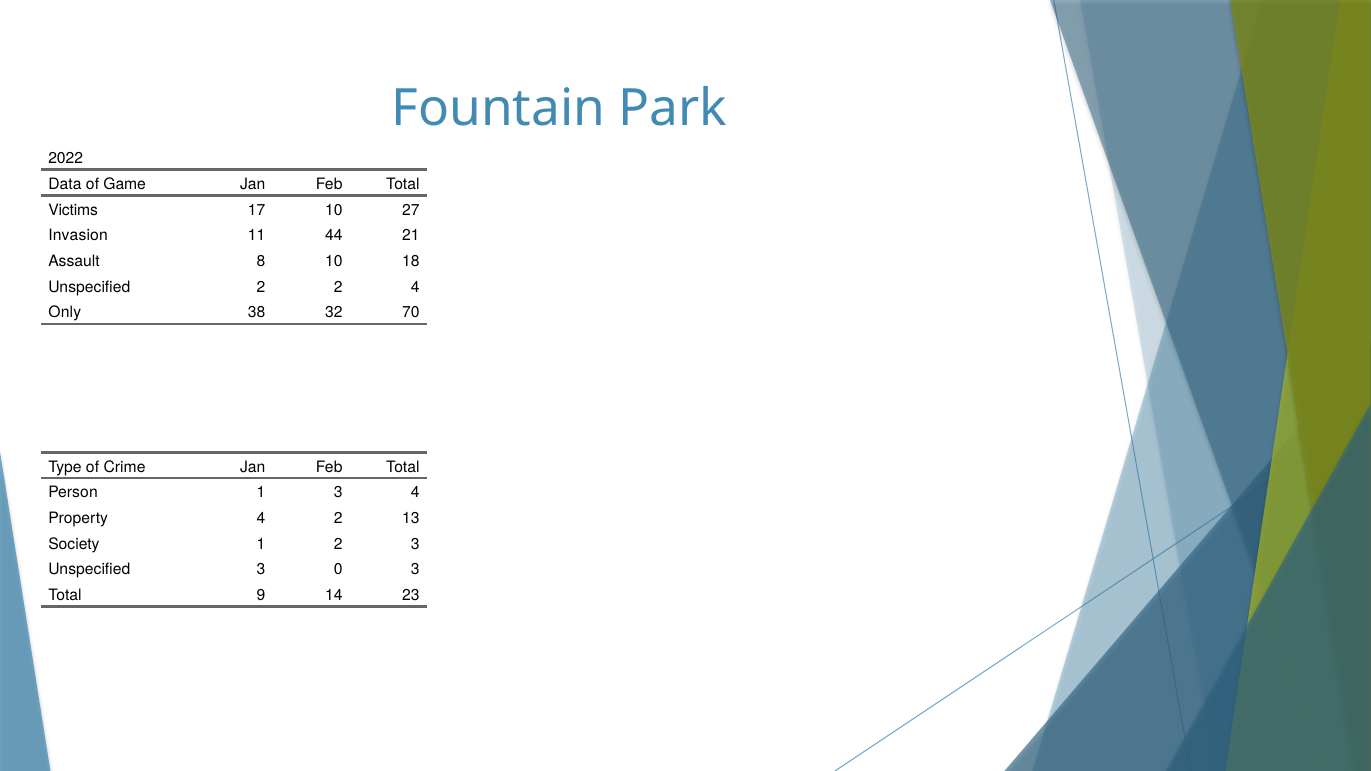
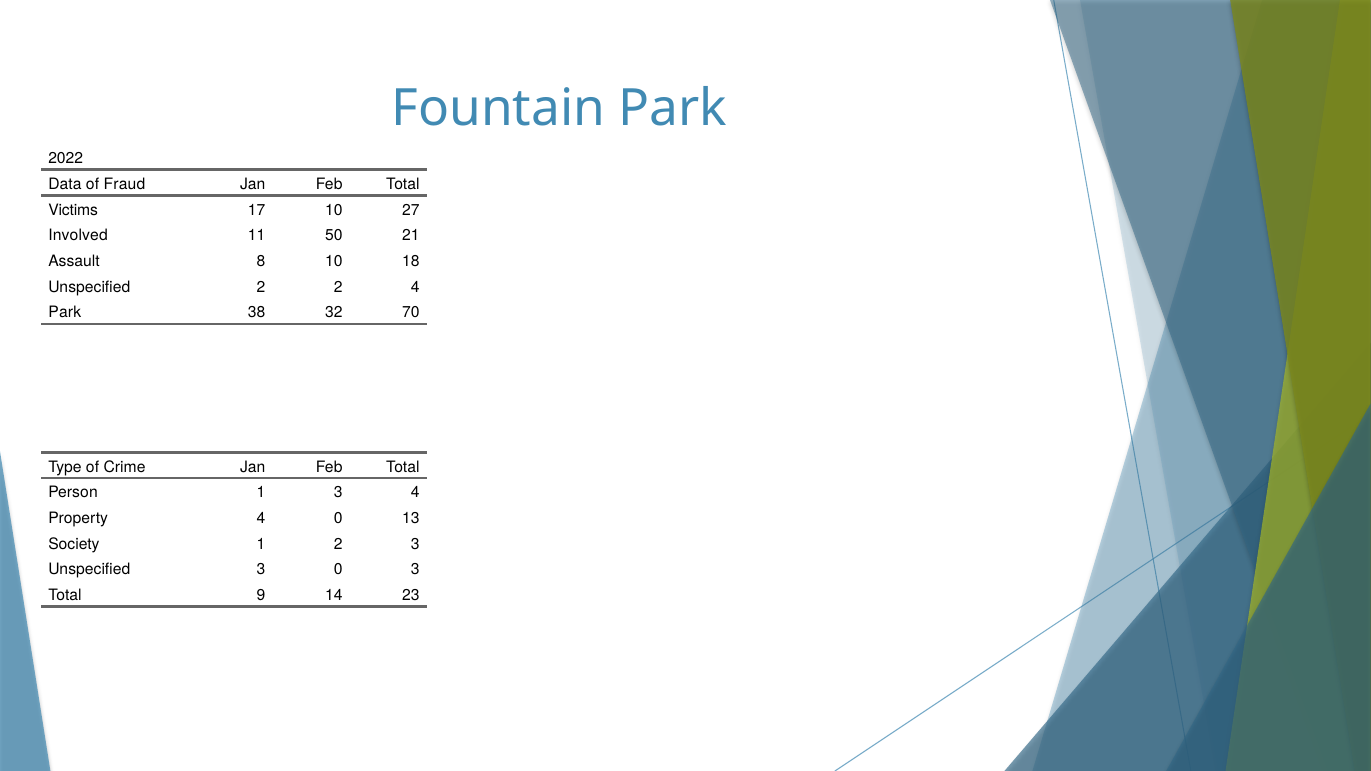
Game: Game -> Fraud
Invasion: Invasion -> Involved
44: 44 -> 50
Only at (65, 313): Only -> Park
4 2: 2 -> 0
